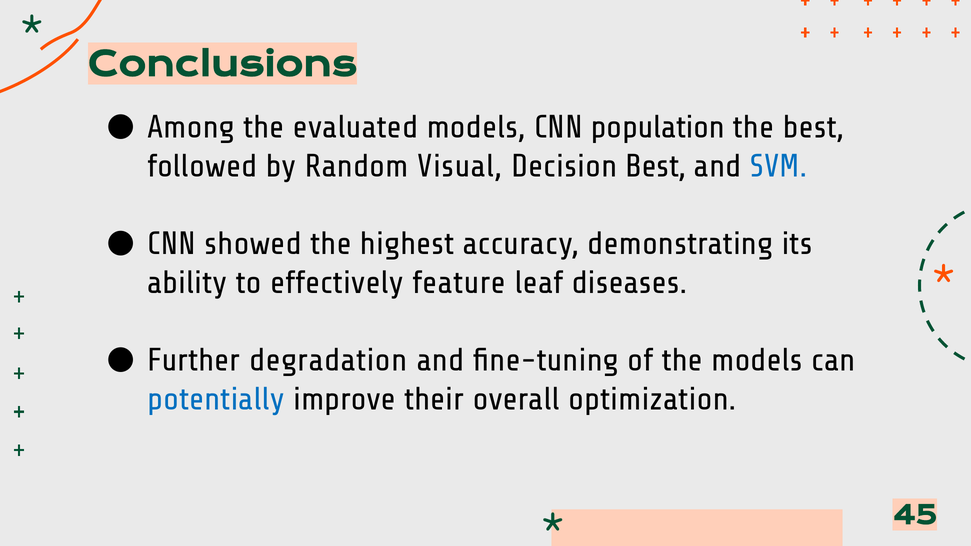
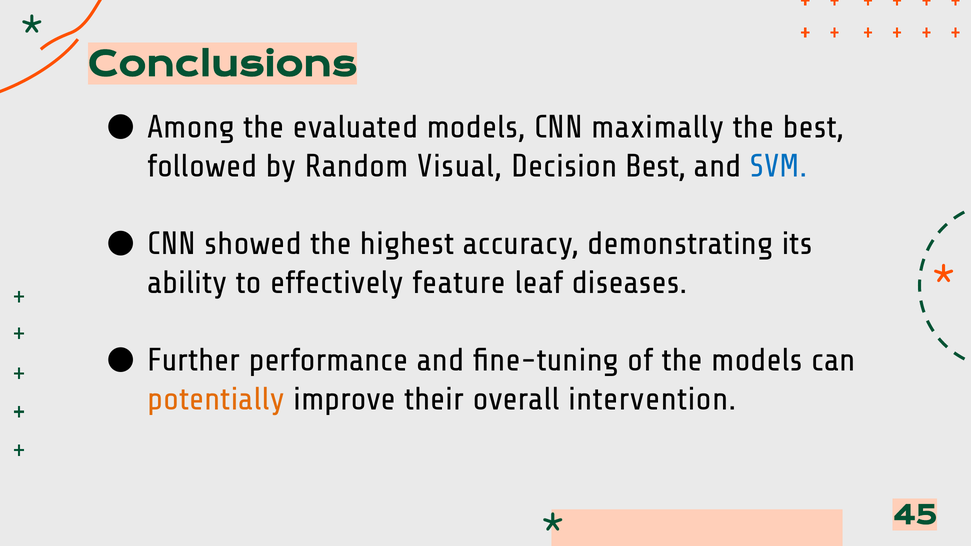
population: population -> maximally
degradation: degradation -> performance
potentially colour: blue -> orange
optimization: optimization -> intervention
